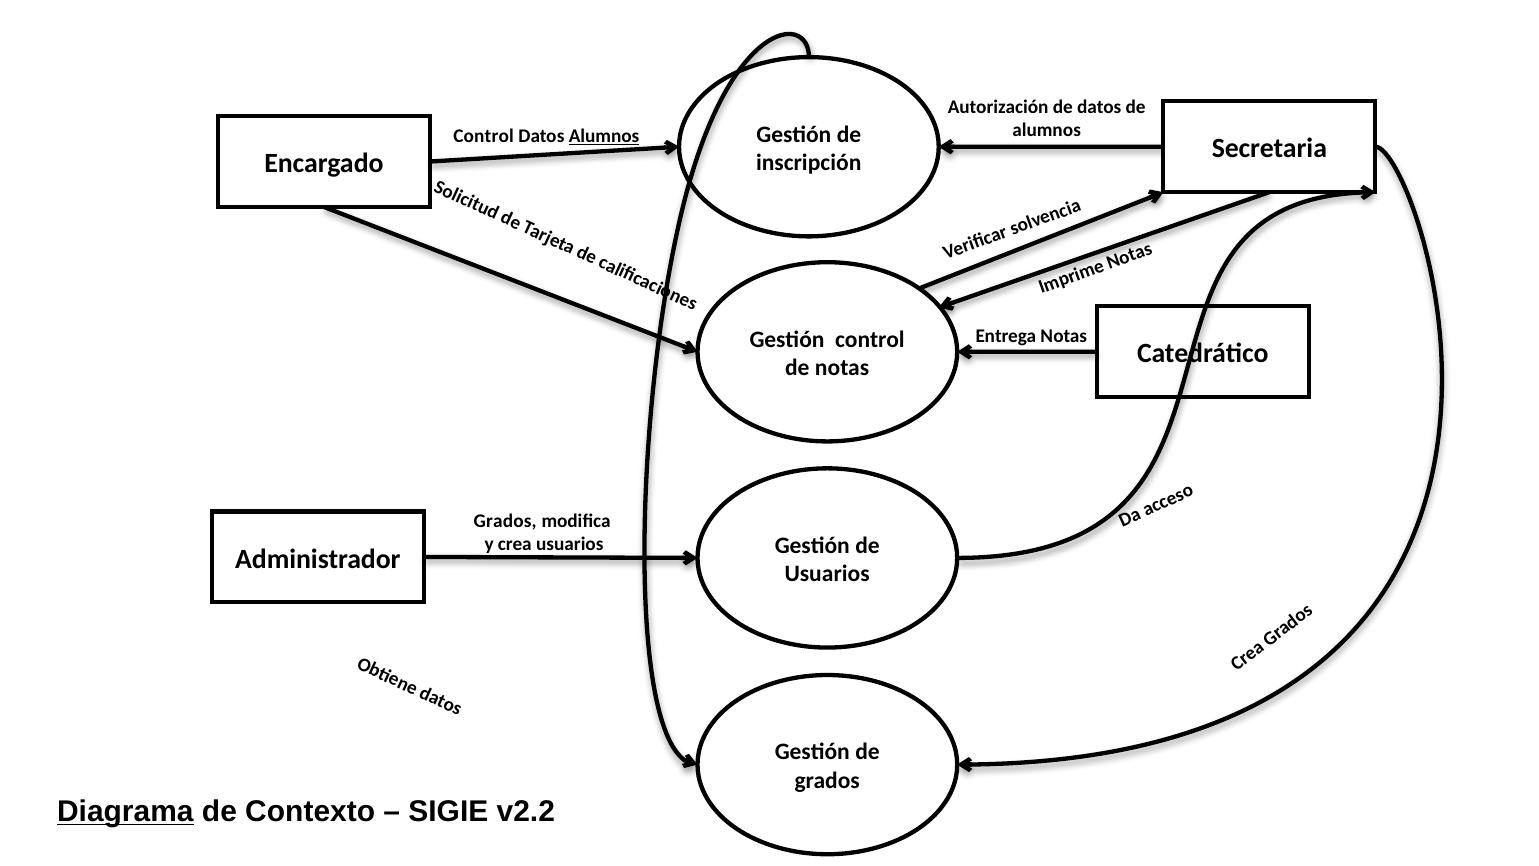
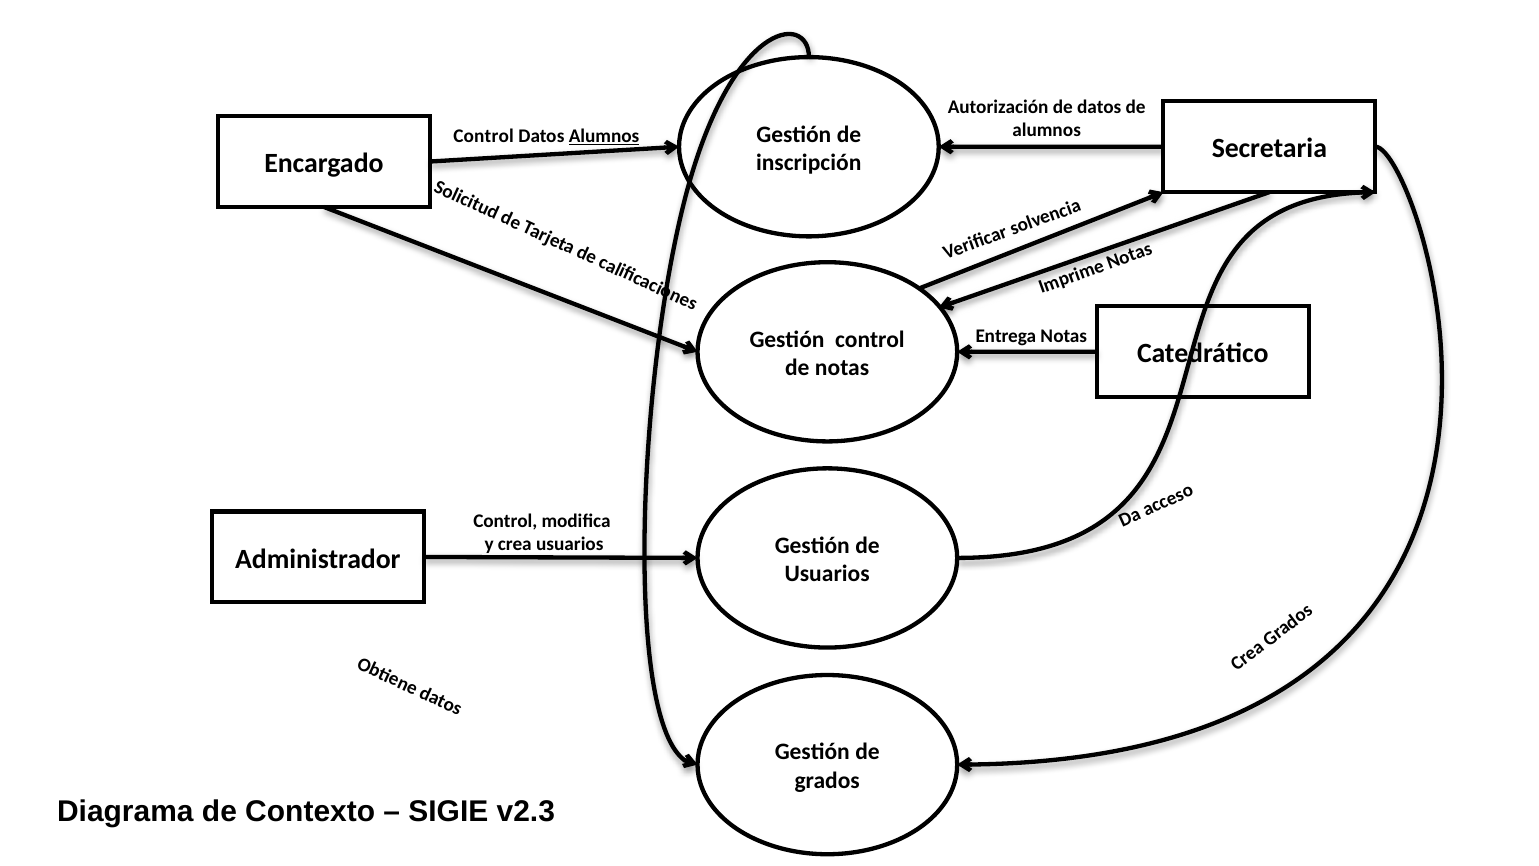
Grados at (505, 521): Grados -> Control
Diagrama underline: present -> none
v2.2: v2.2 -> v2.3
